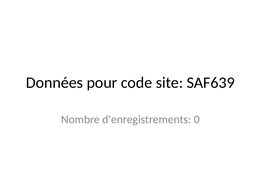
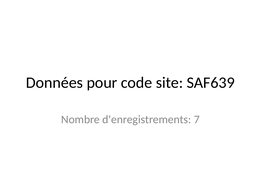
0: 0 -> 7
